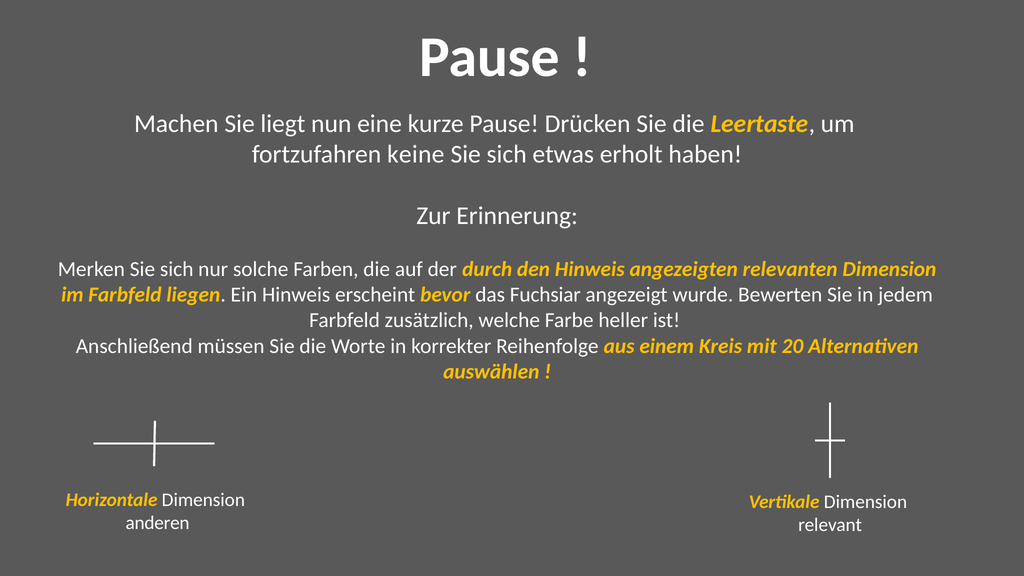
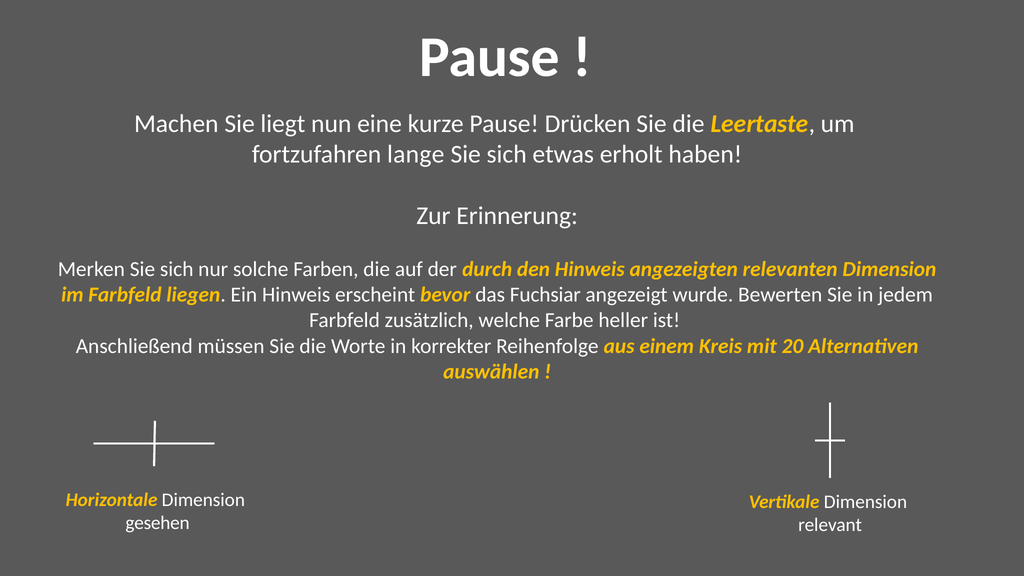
keine: keine -> lange
anderen: anderen -> gesehen
